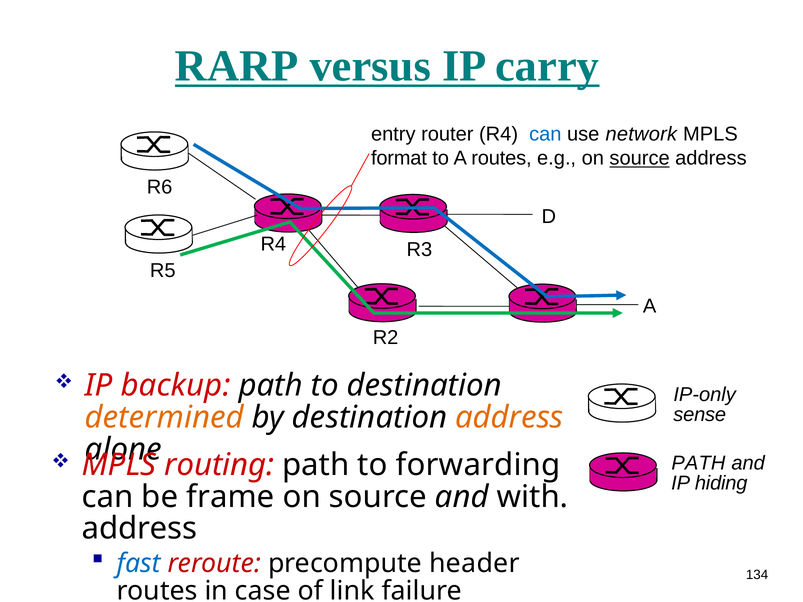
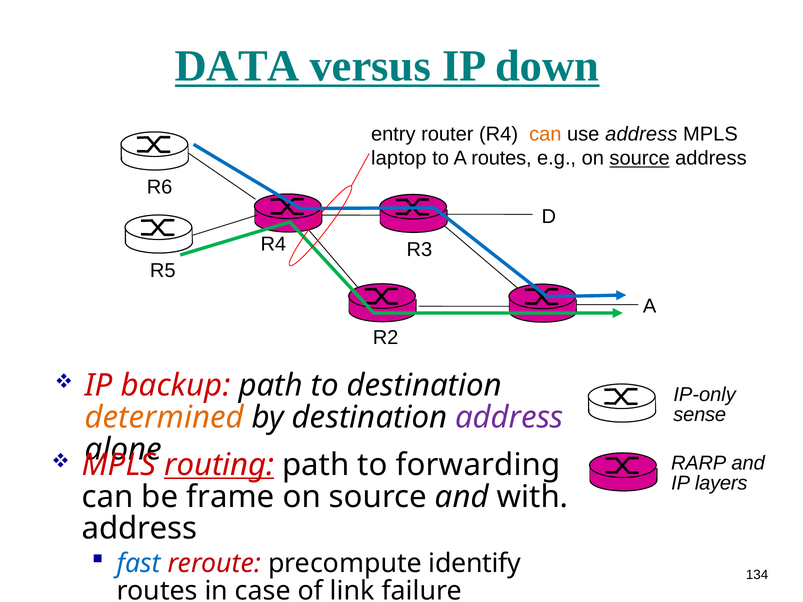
RARP: RARP -> DATA
carry: carry -> down
can at (545, 134) colour: blue -> orange
use network: network -> address
format: format -> laptop
address at (509, 418) colour: orange -> purple
PATH at (698, 463): PATH -> RARP
routing underline: none -> present
hiding: hiding -> layers
header: header -> identify
